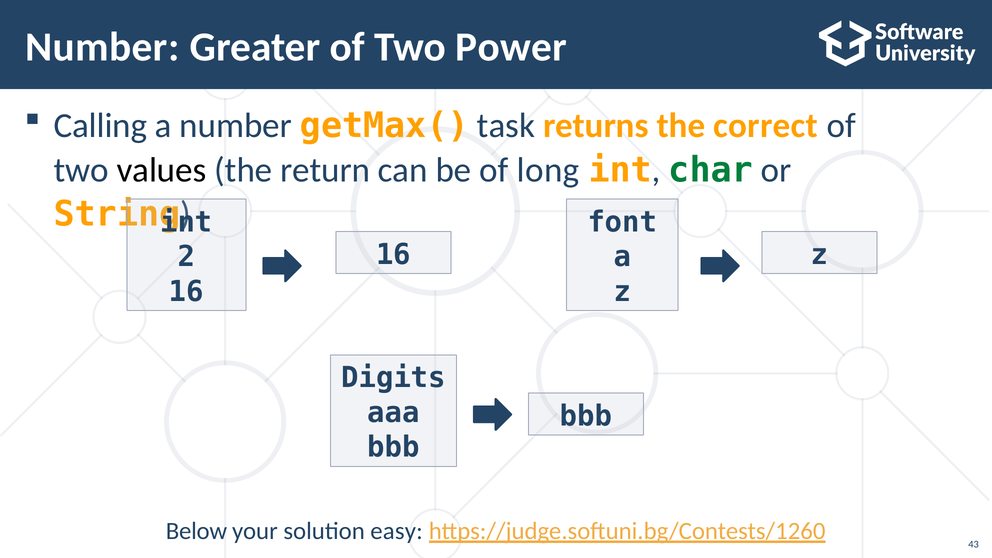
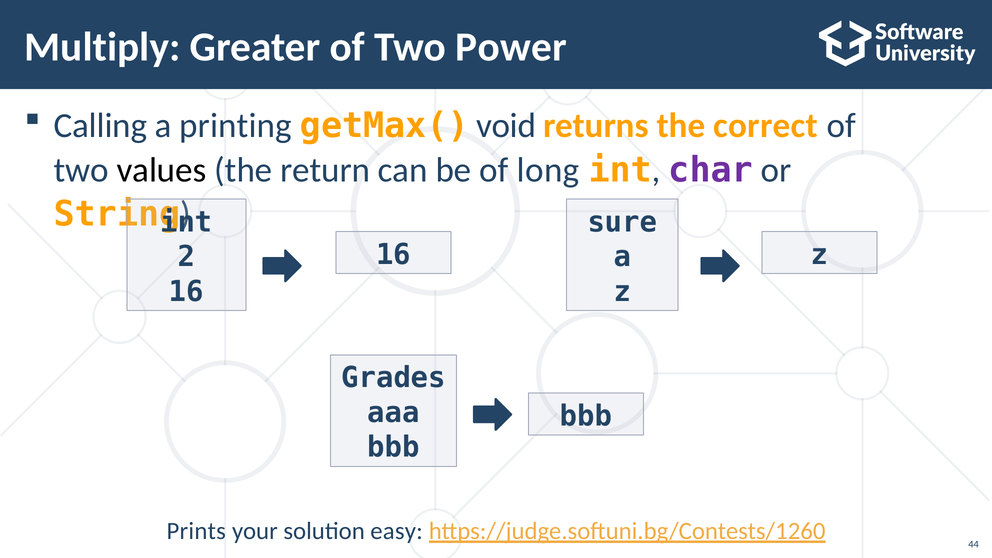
Number at (102, 47): Number -> Multiply
a number: number -> printing
task: task -> void
char colour: green -> purple
font: font -> sure
Digits: Digits -> Grades
Below: Below -> Prints
43: 43 -> 44
